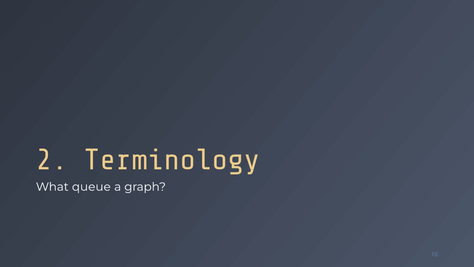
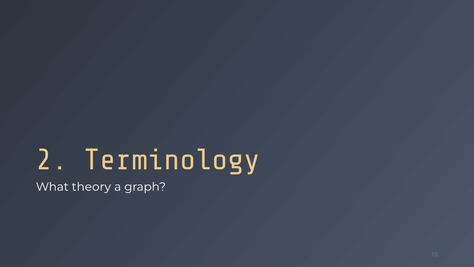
queue: queue -> theory
